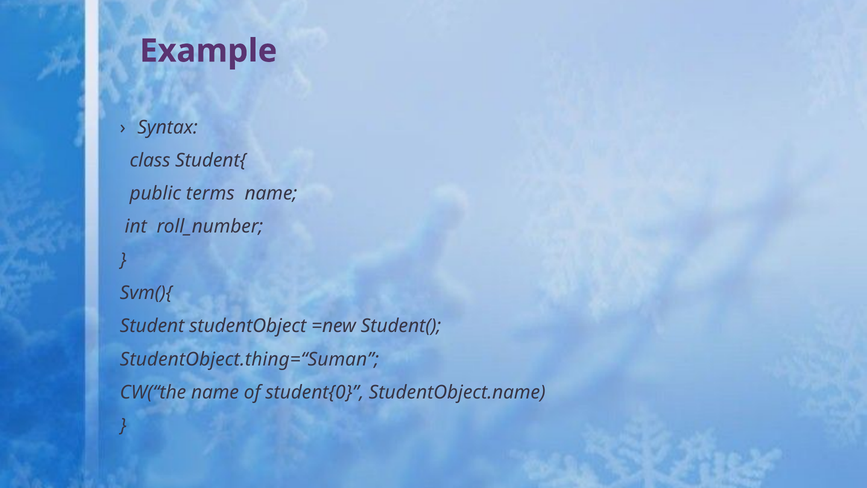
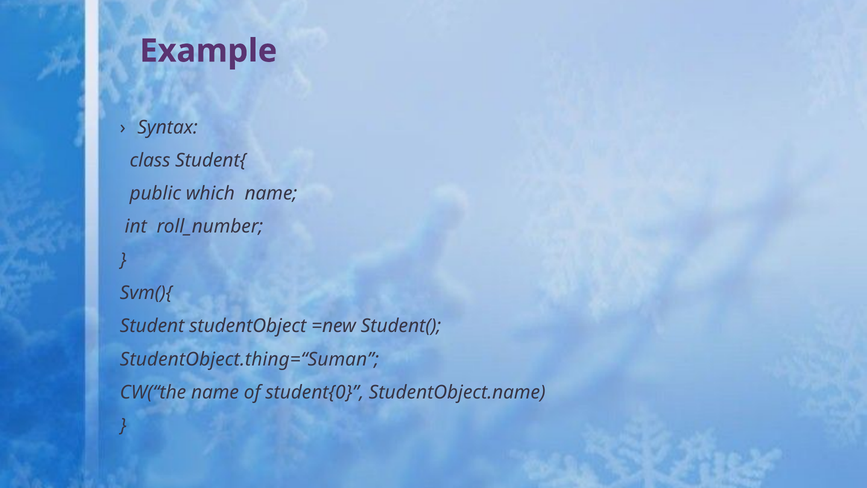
terms: terms -> which
